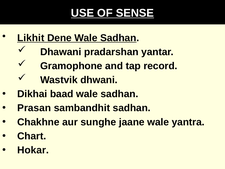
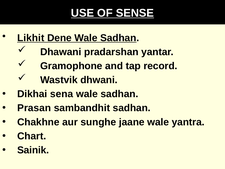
baad: baad -> sena
Hokar: Hokar -> Sainik
